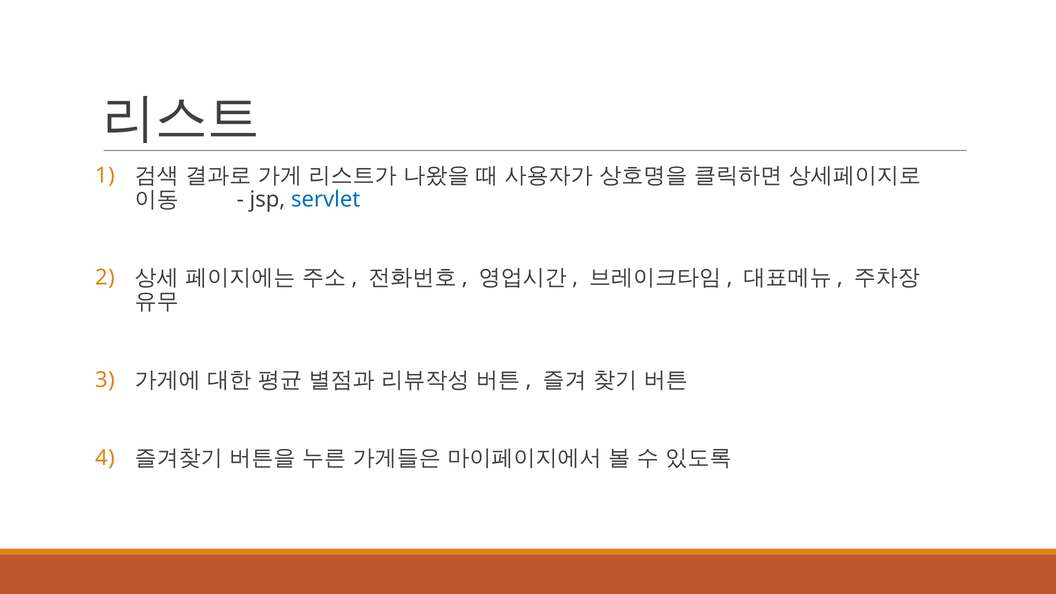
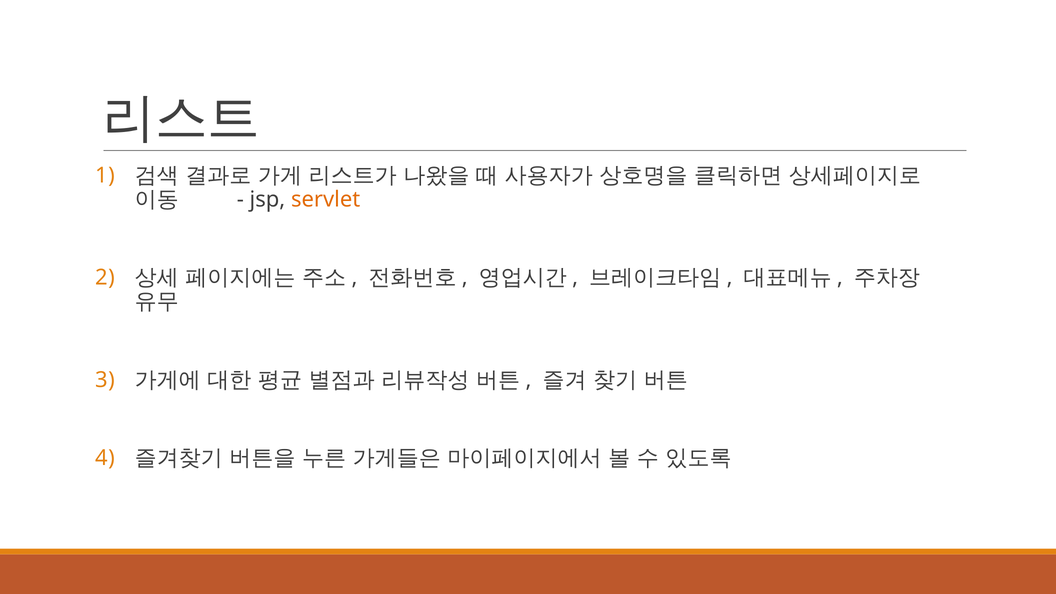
servlet colour: blue -> orange
